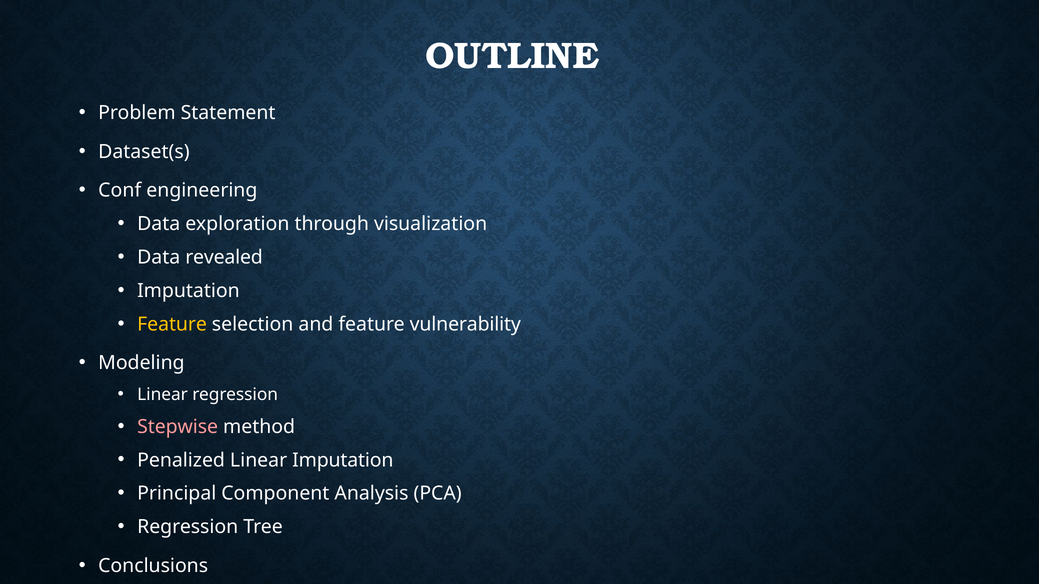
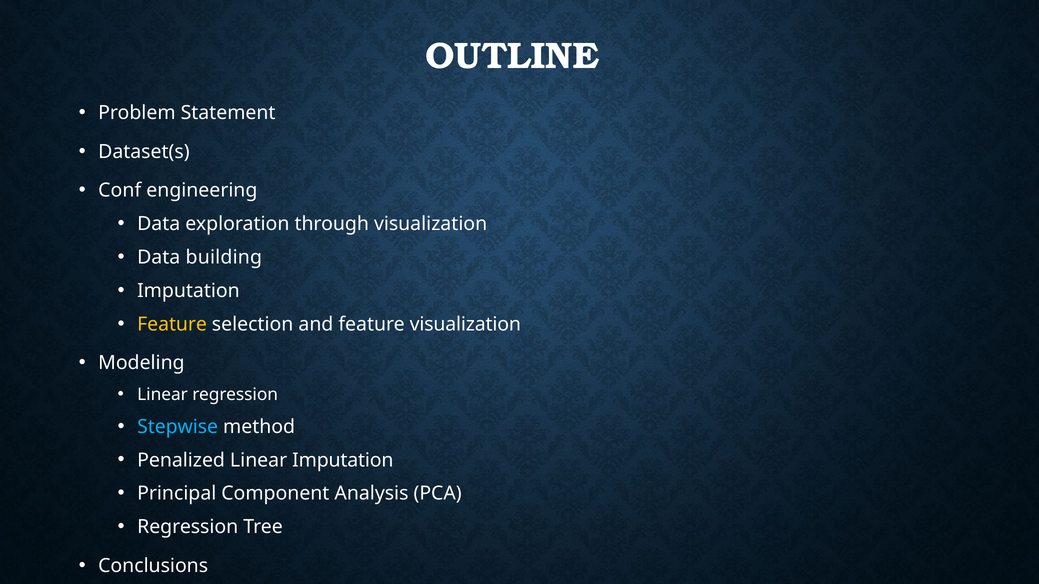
revealed: revealed -> building
feature vulnerability: vulnerability -> visualization
Stepwise colour: pink -> light blue
